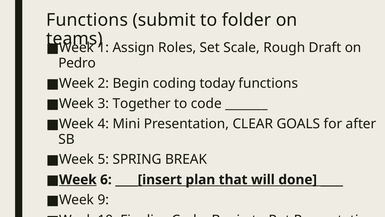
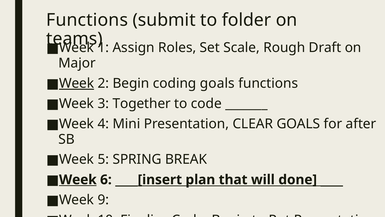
Pedro: Pedro -> Major
Week at (77, 83) underline: none -> present
coding today: today -> goals
